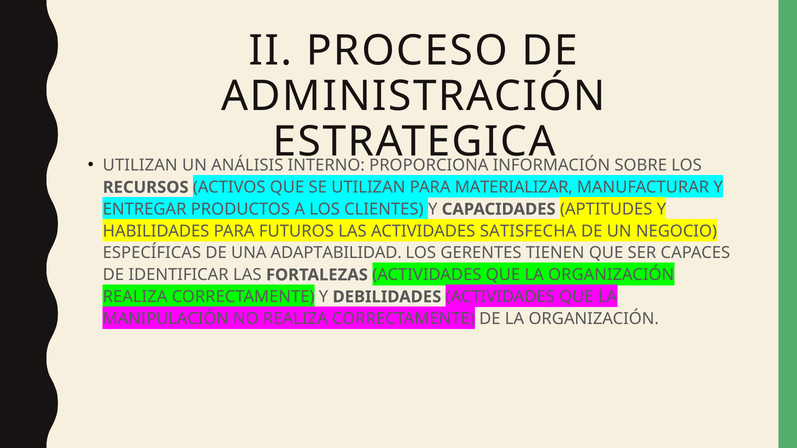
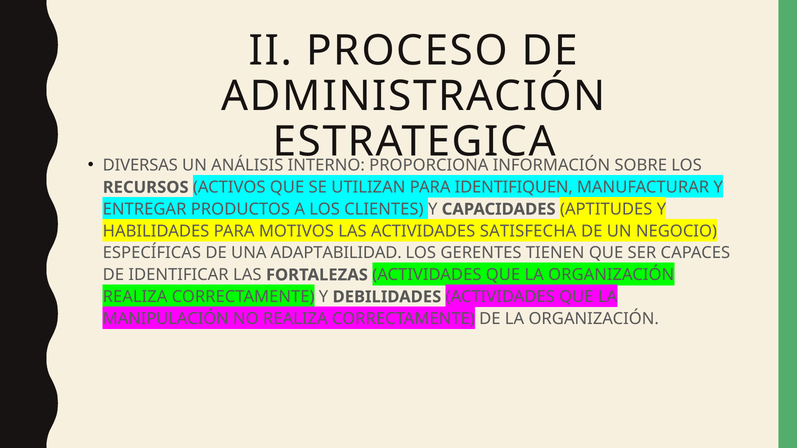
UTILIZAN at (140, 166): UTILIZAN -> DIVERSAS
MATERIALIZAR: MATERIALIZAR -> IDENTIFIQUEN
FUTUROS: FUTUROS -> MOTIVOS
